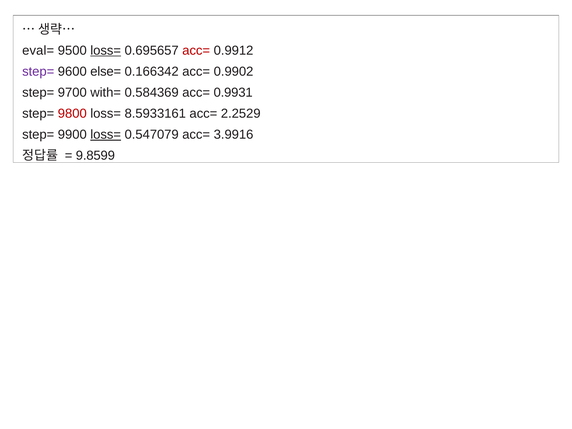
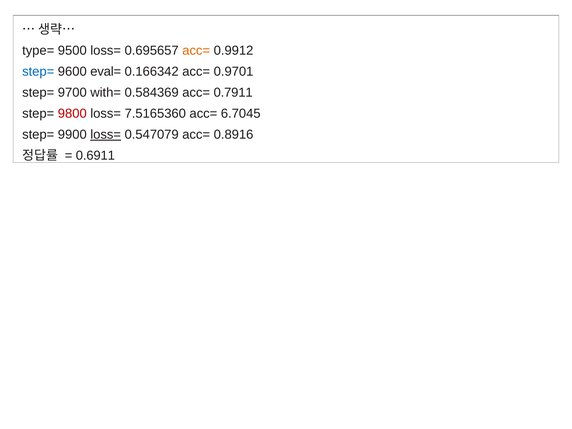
eval=: eval= -> type=
loss= at (106, 50) underline: present -> none
acc= at (196, 50) colour: red -> orange
step= at (38, 72) colour: purple -> blue
else=: else= -> eval=
0.9902: 0.9902 -> 0.9701
0.9931: 0.9931 -> 0.7911
8.5933161: 8.5933161 -> 7.5165360
2.2529: 2.2529 -> 6.7045
3.9916: 3.9916 -> 0.8916
9.8599: 9.8599 -> 0.6911
